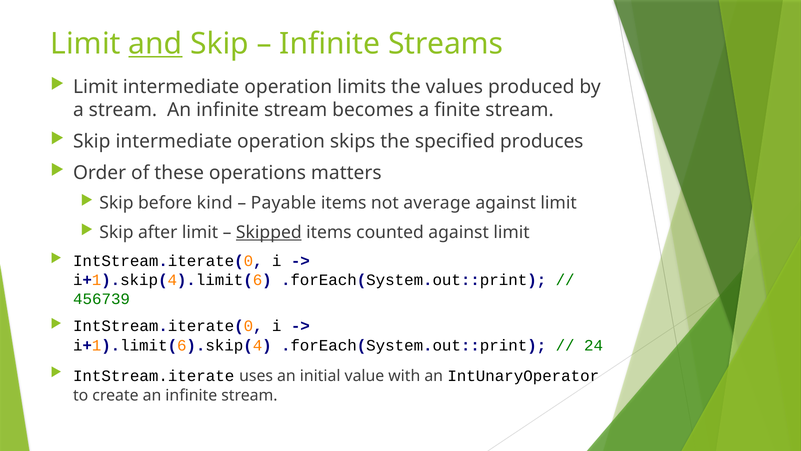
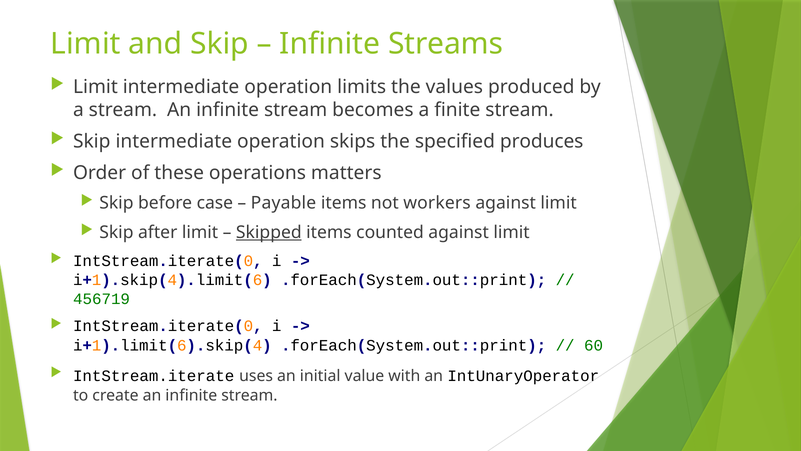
and underline: present -> none
kind: kind -> case
average: average -> workers
456739: 456739 -> 456719
24: 24 -> 60
